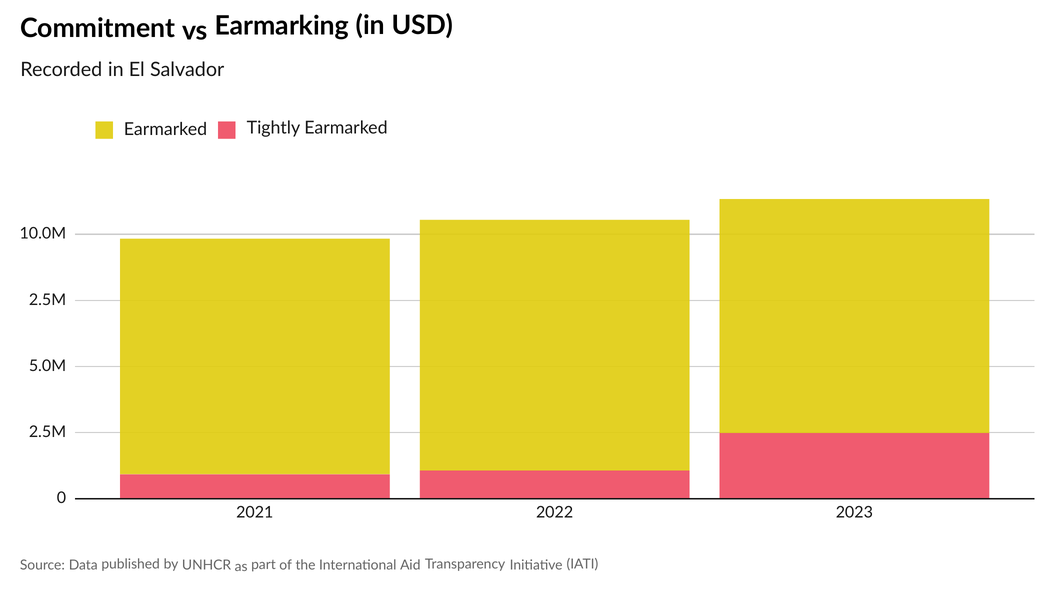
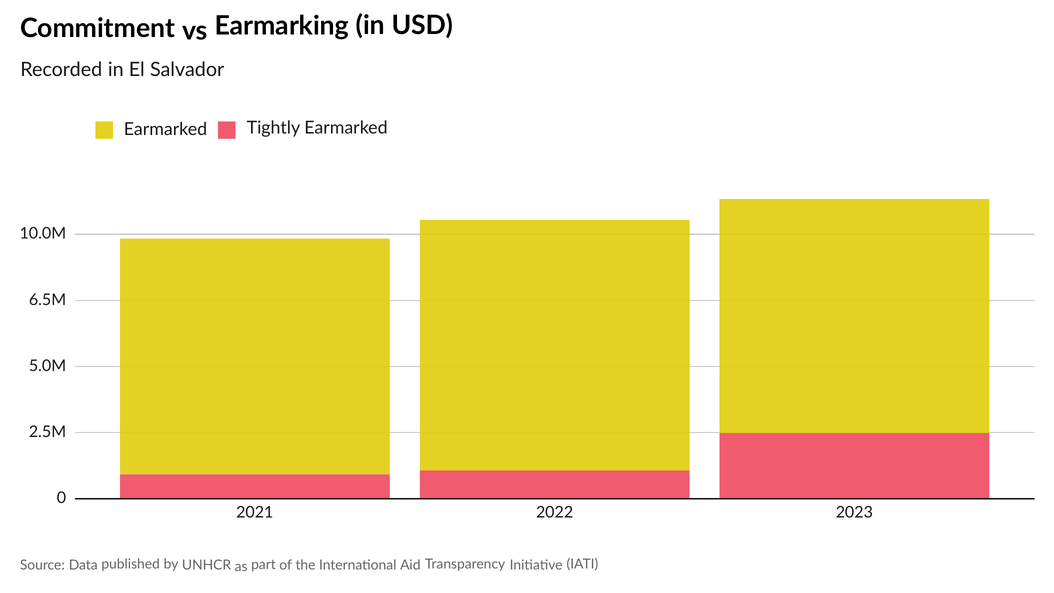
2.5M at (48, 300): 2.5M -> 6.5M
